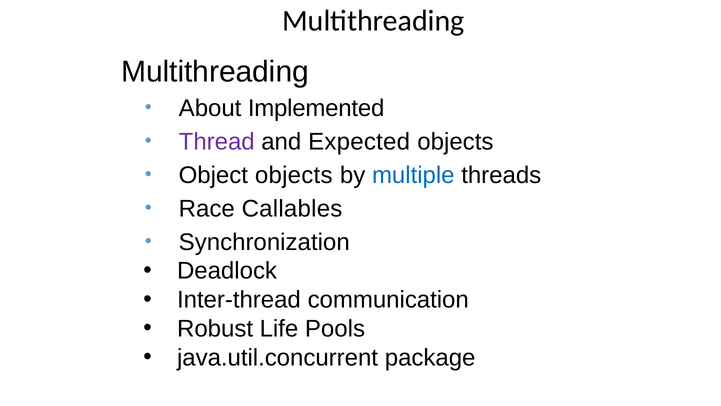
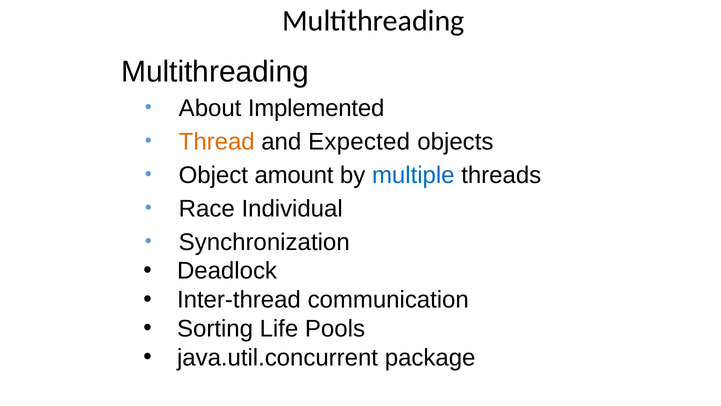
Thread colour: purple -> orange
Object objects: objects -> amount
Callables: Callables -> Individual
Robust: Robust -> Sorting
